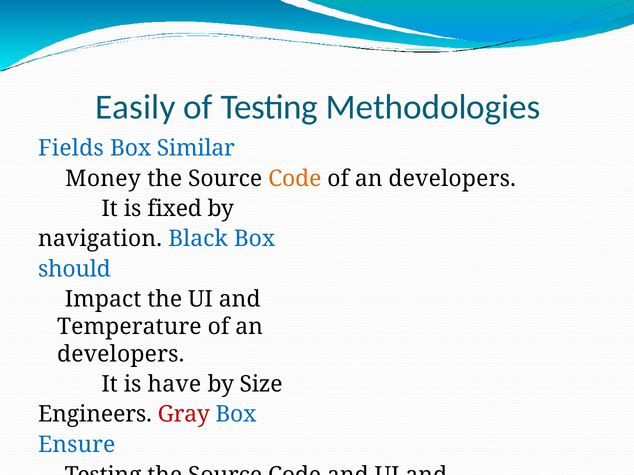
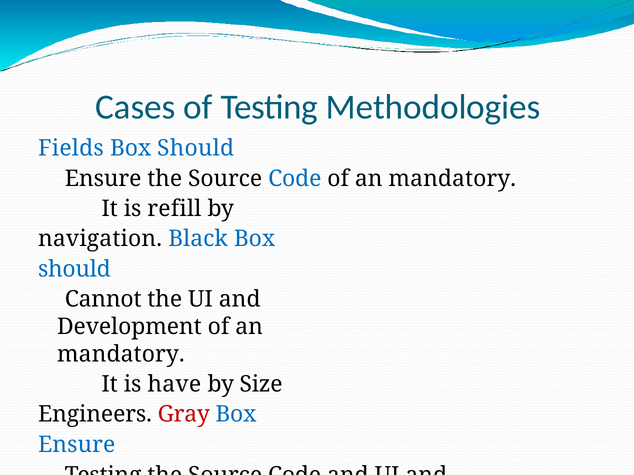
Easily: Easily -> Cases
Similar at (196, 148): Similar -> Should
Money at (103, 179): Money -> Ensure
Code at (295, 179) colour: orange -> blue
developers at (452, 179): developers -> mandatory
fixed: fixed -> refill
Impact: Impact -> Cannot
Temperature: Temperature -> Development
developers at (121, 354): developers -> mandatory
